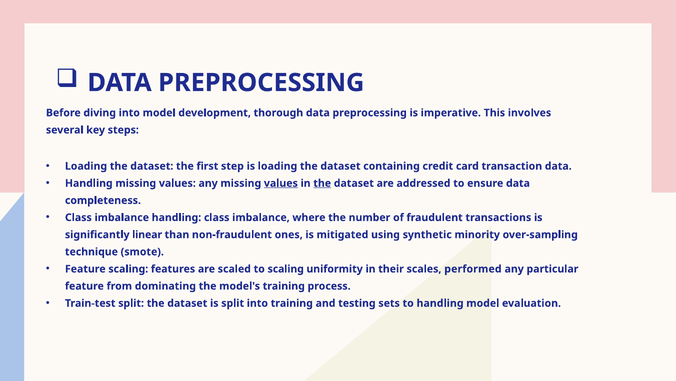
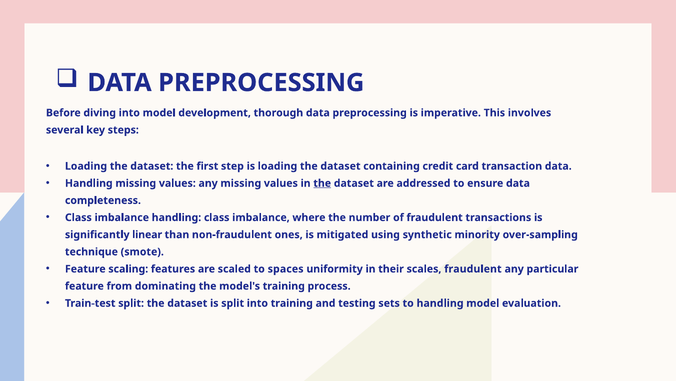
values at (281, 183) underline: present -> none
to scaling: scaling -> spaces
scales performed: performed -> fraudulent
